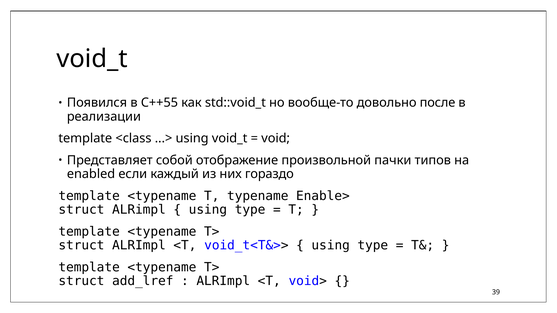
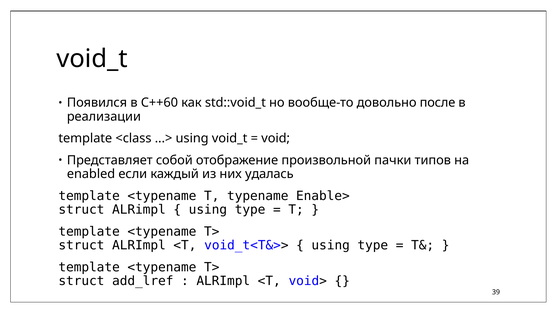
C++55: C++55 -> C++60
гораздо: гораздо -> удалась
